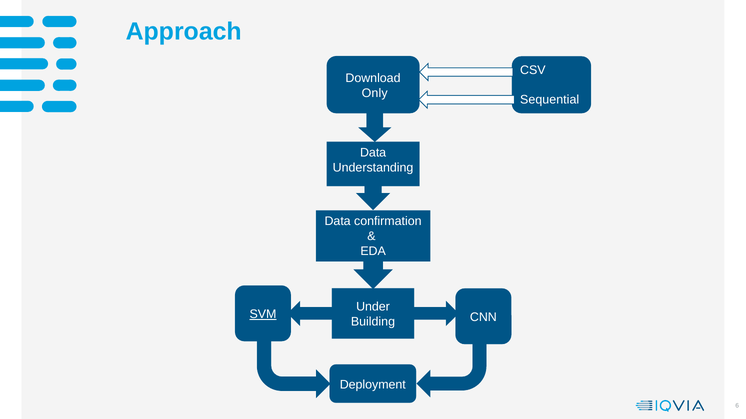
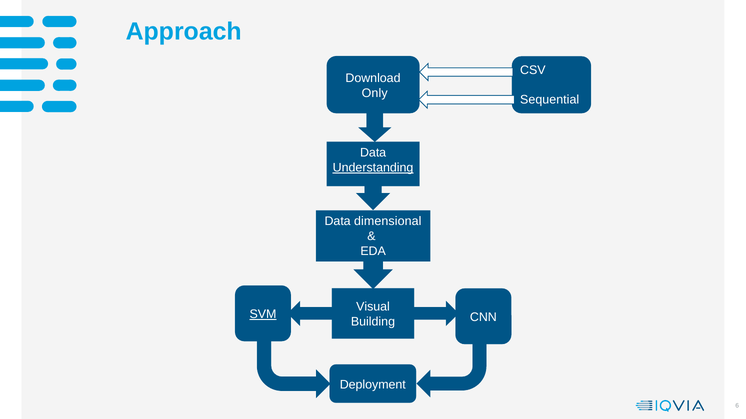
Understanding underline: none -> present
confirmation: confirmation -> dimensional
Under: Under -> Visual
